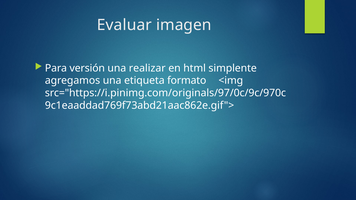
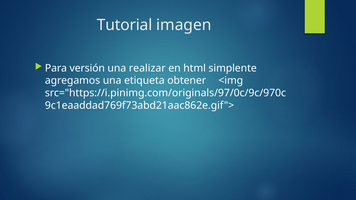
Evaluar: Evaluar -> Tutorial
formato: formato -> obtener
